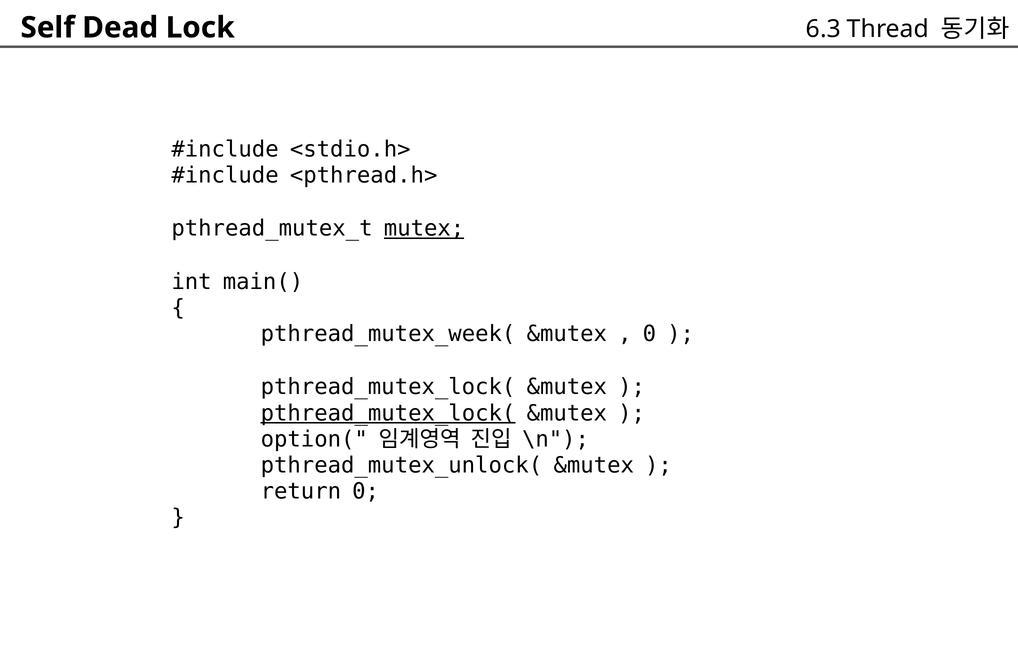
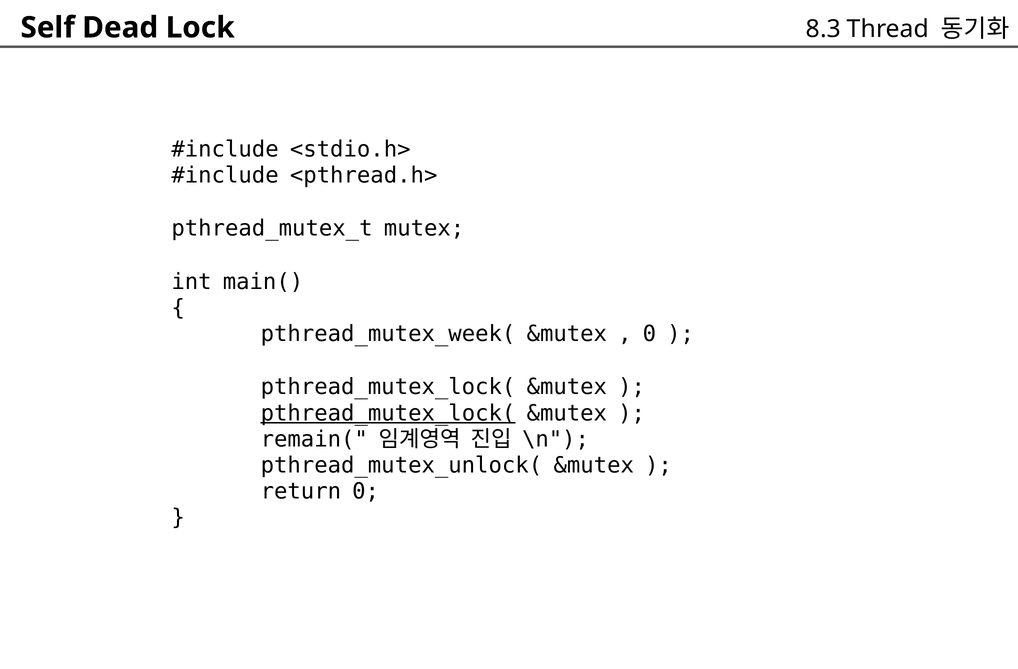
6.3: 6.3 -> 8.3
mutex underline: present -> none
option(: option( -> remain(
